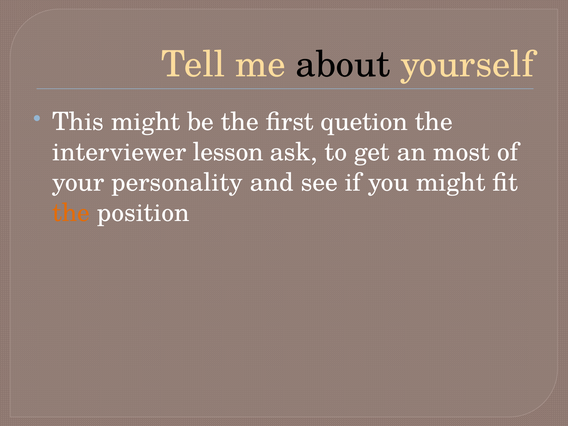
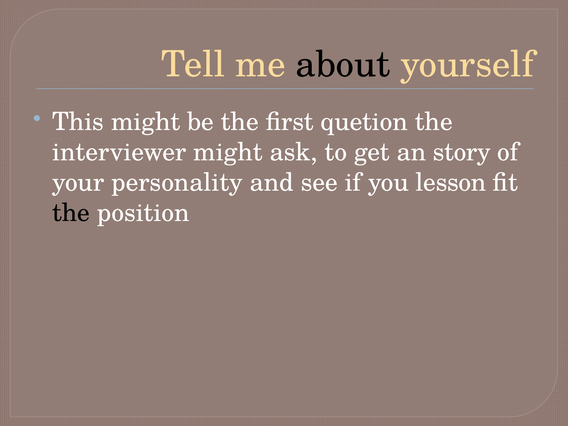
interviewer lesson: lesson -> might
most: most -> story
you might: might -> lesson
the at (71, 213) colour: orange -> black
